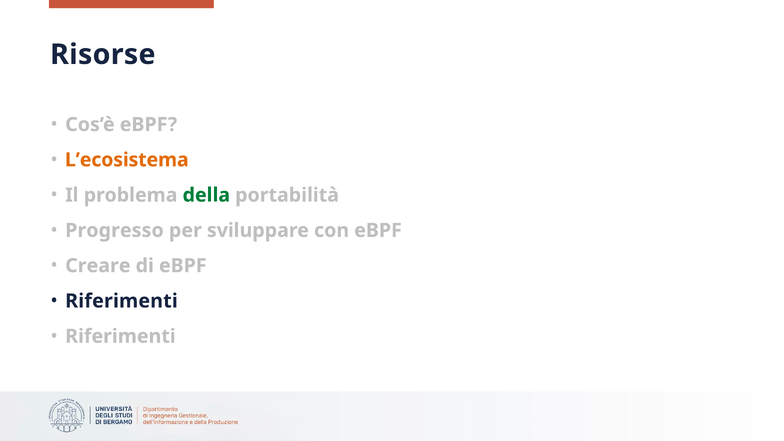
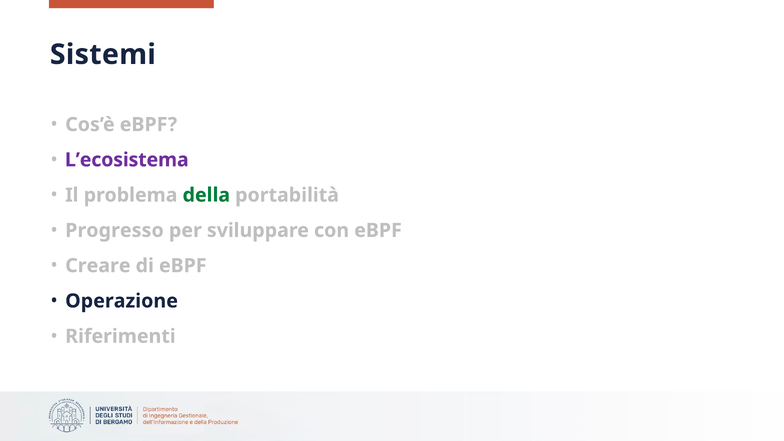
Risorse: Risorse -> Sistemi
L’ecosistema colour: orange -> purple
Riferimenti at (121, 301): Riferimenti -> Operazione
